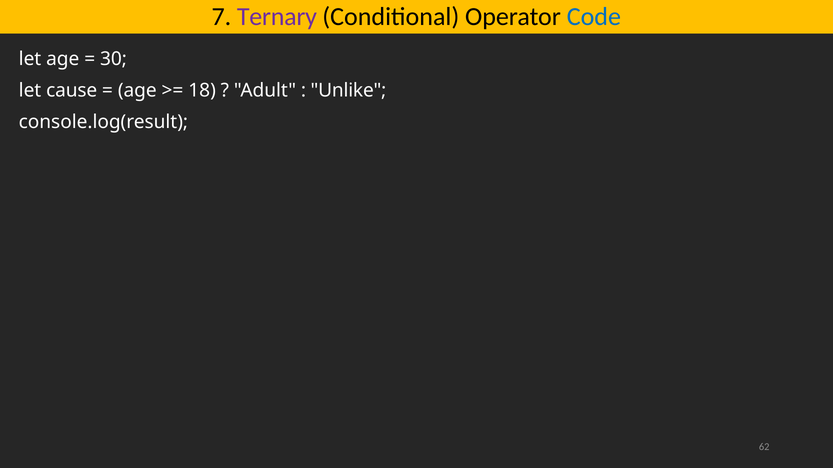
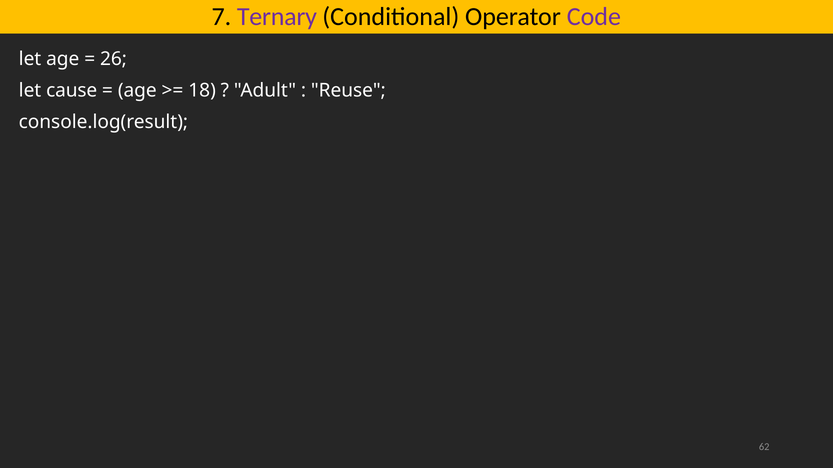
Code colour: blue -> purple
30: 30 -> 26
Unlike: Unlike -> Reuse
